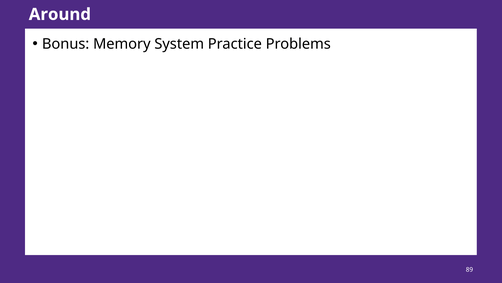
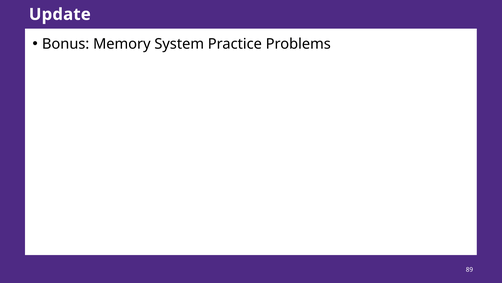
Around: Around -> Update
